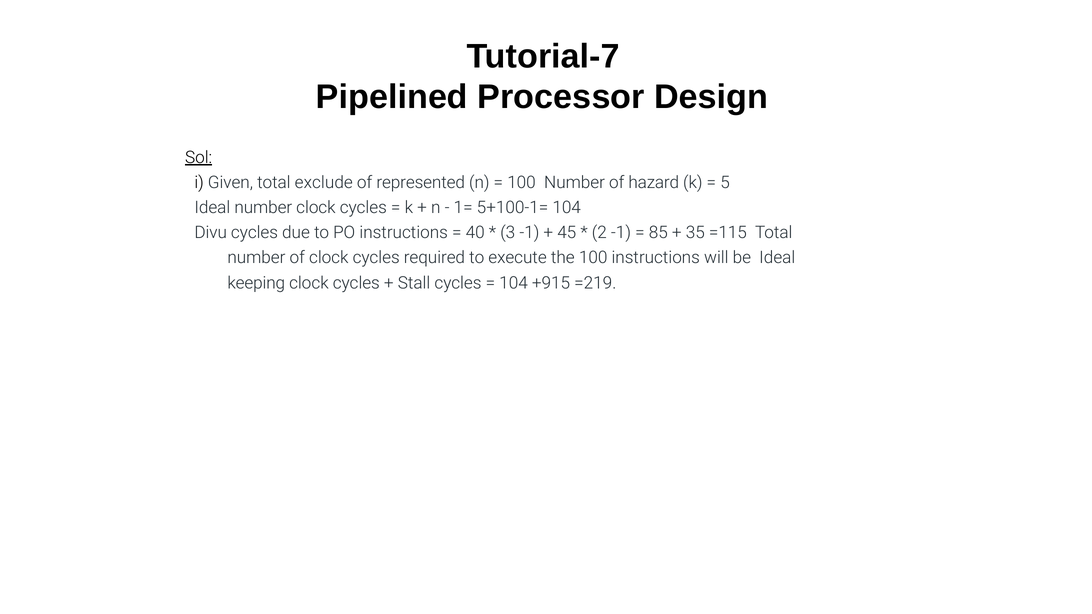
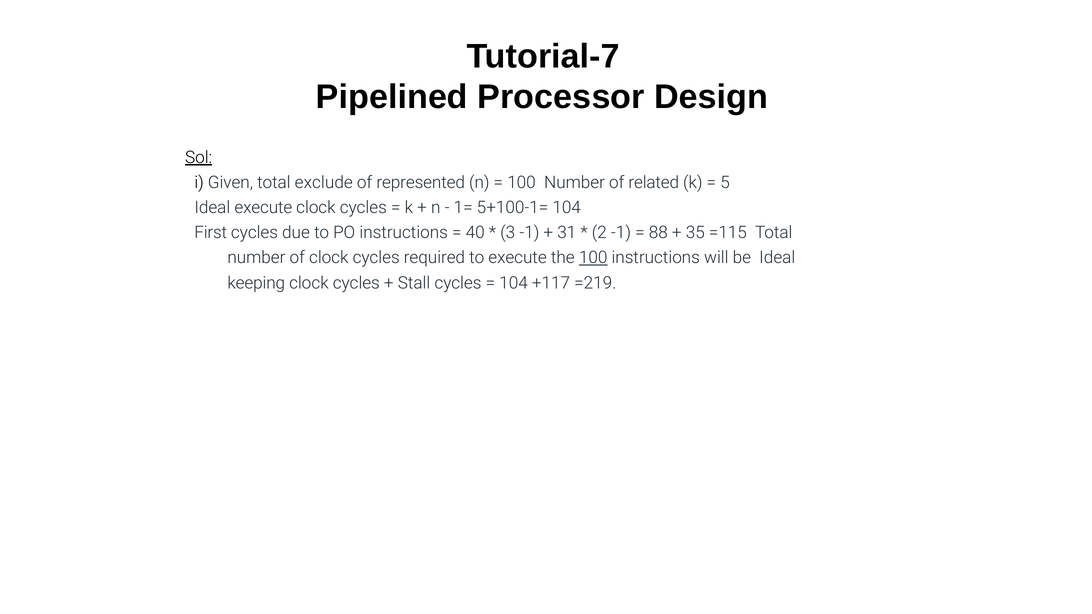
hazard: hazard -> related
Ideal number: number -> execute
Divu: Divu -> First
45: 45 -> 31
85: 85 -> 88
100 at (593, 258) underline: none -> present
+915: +915 -> +117
